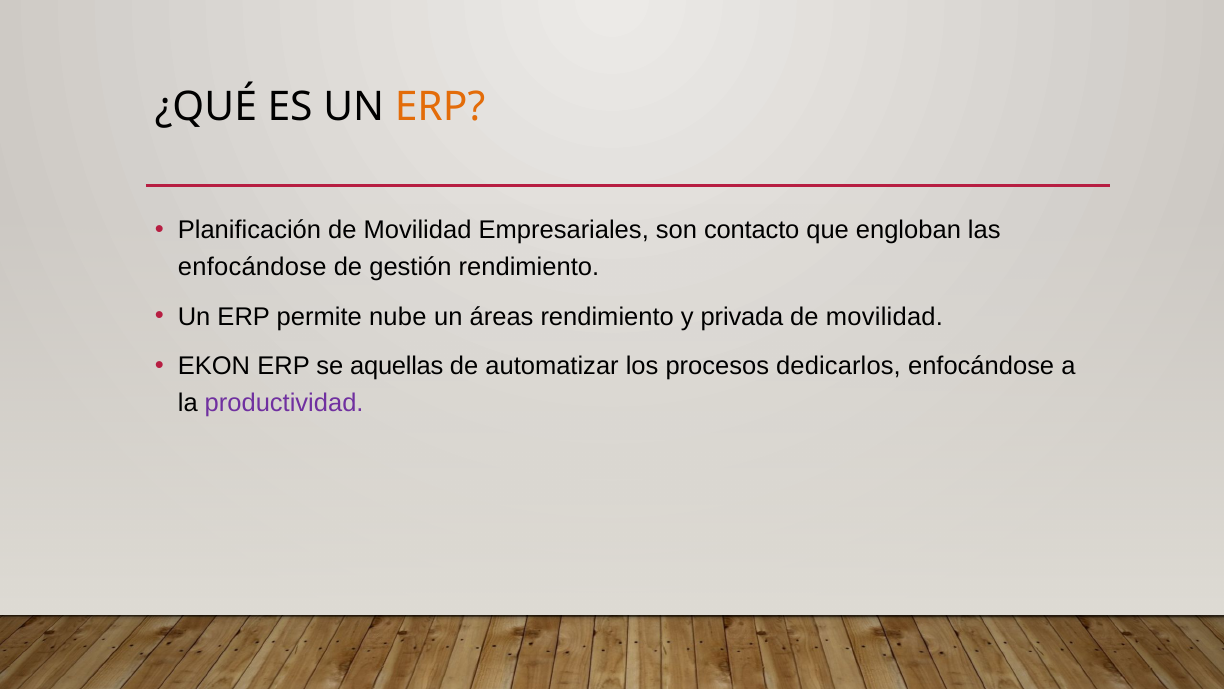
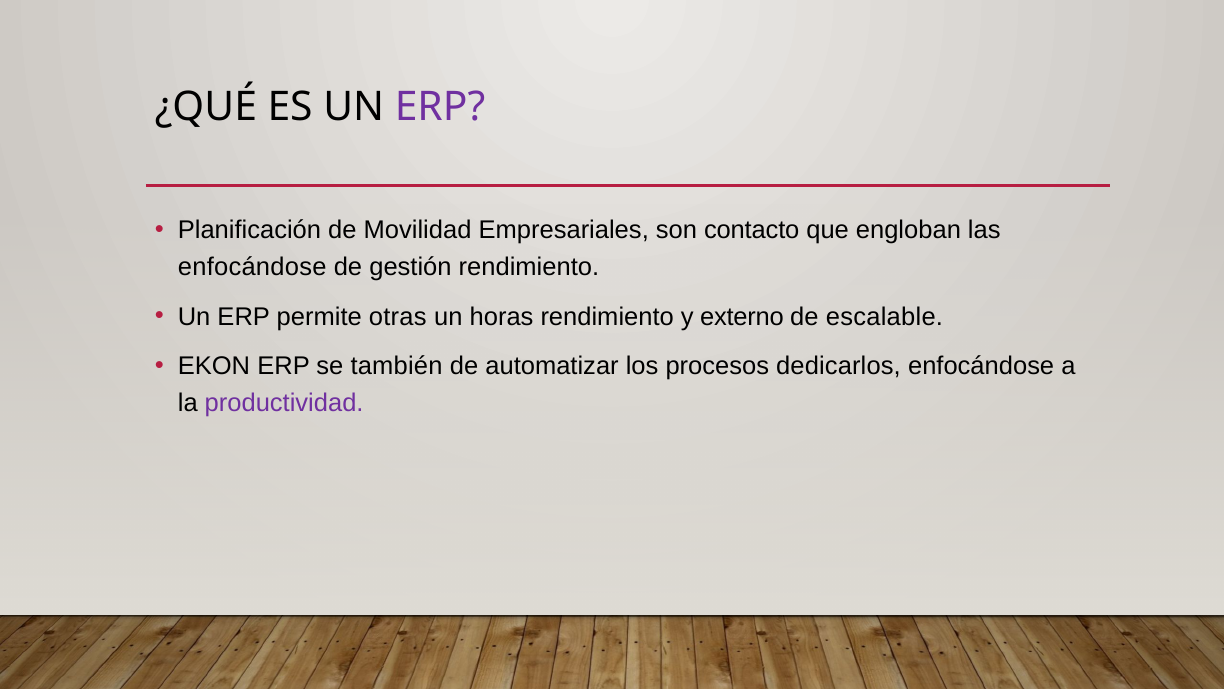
ERP at (440, 107) colour: orange -> purple
nube: nube -> otras
áreas: áreas -> horas
privada: privada -> externo
movilidad at (884, 316): movilidad -> escalable
aquellas: aquellas -> también
